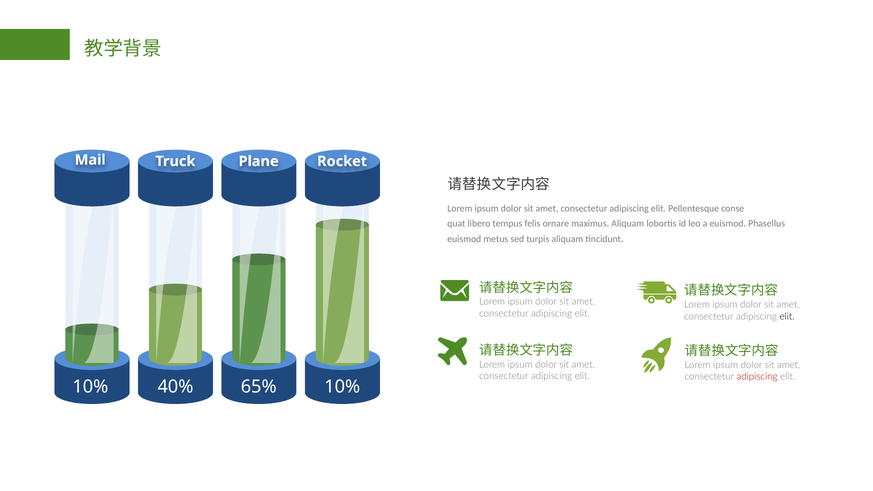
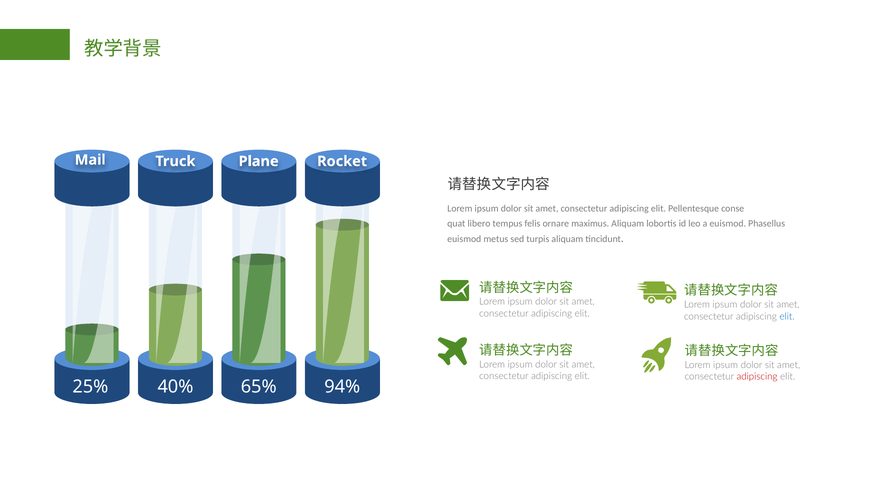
elit at (787, 317) colour: black -> blue
10% at (90, 387): 10% -> 25%
65% 10%: 10% -> 94%
